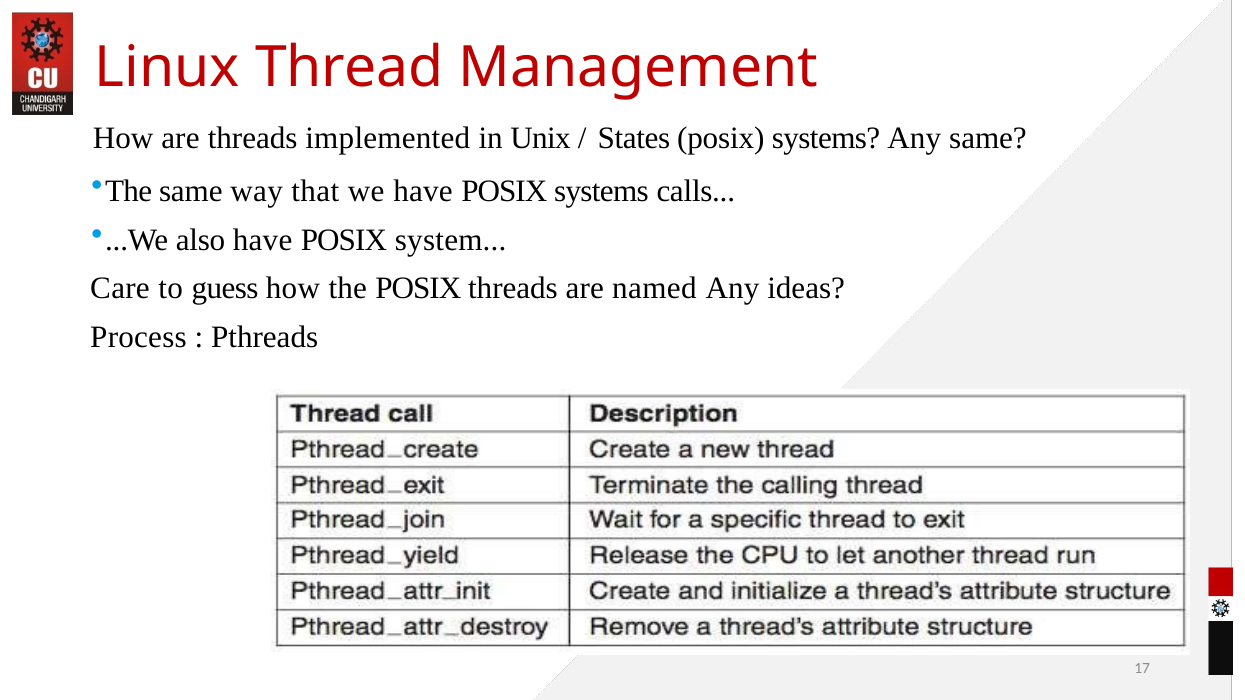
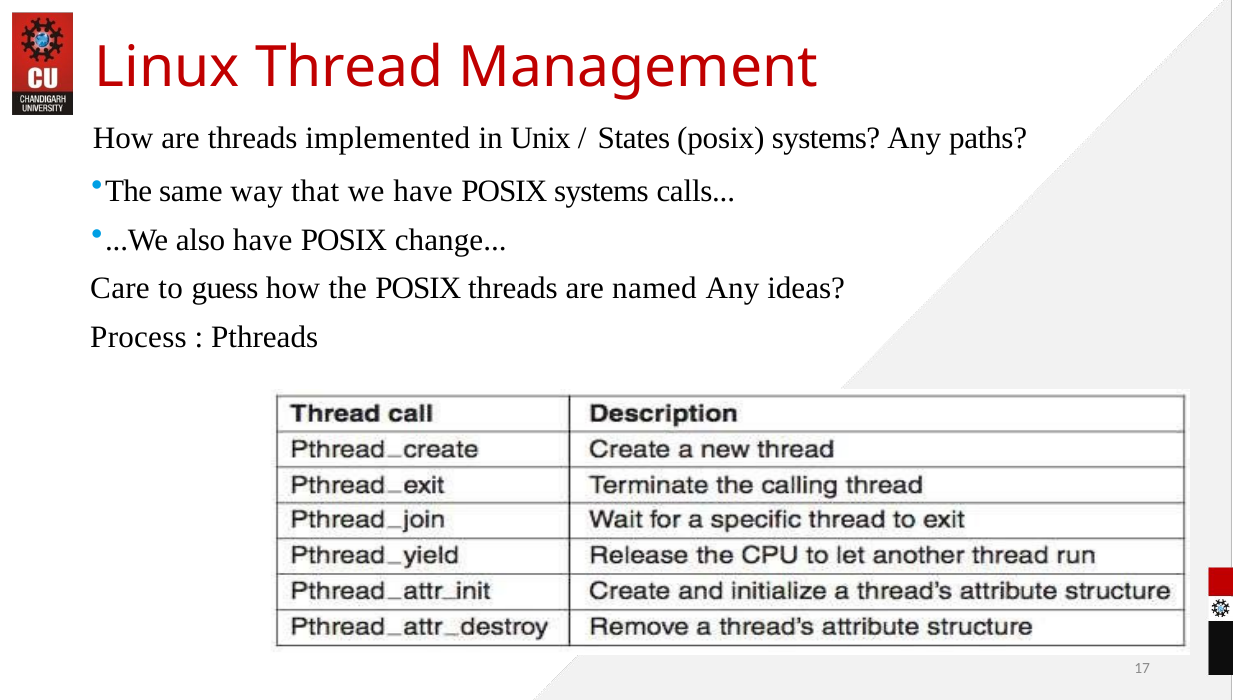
Any same: same -> paths
system: system -> change
